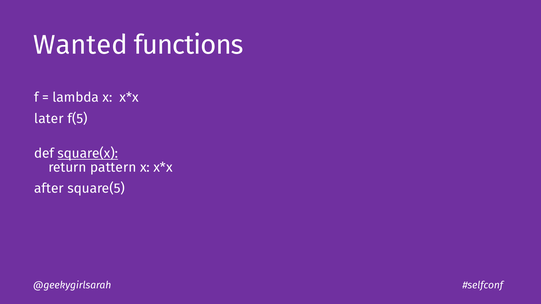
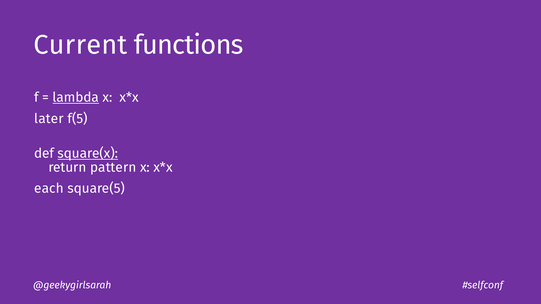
Wanted: Wanted -> Current
lambda underline: none -> present
after: after -> each
